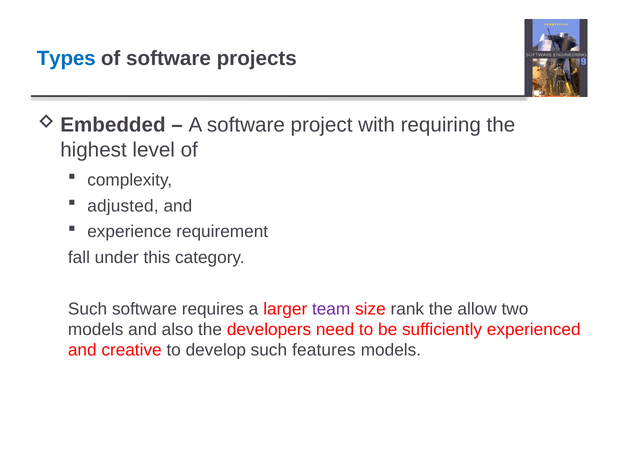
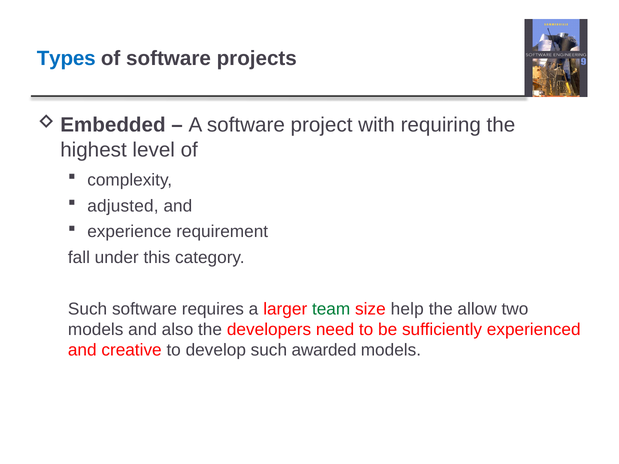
team colour: purple -> green
rank: rank -> help
features: features -> awarded
